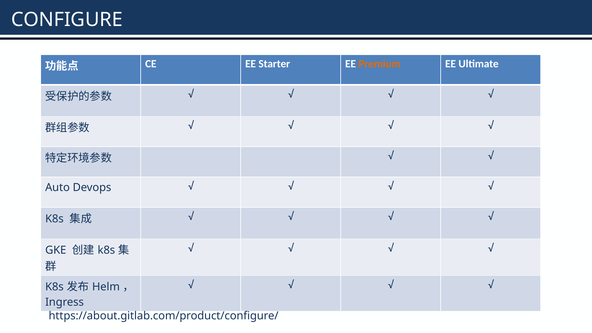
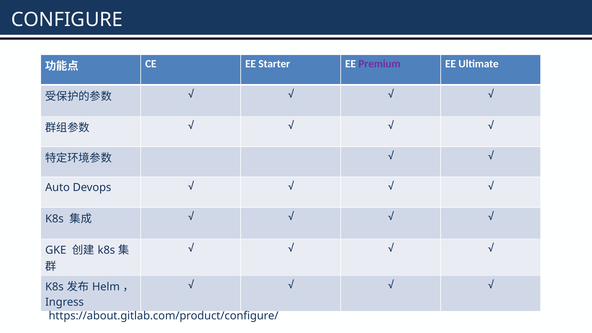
Premium colour: orange -> purple
